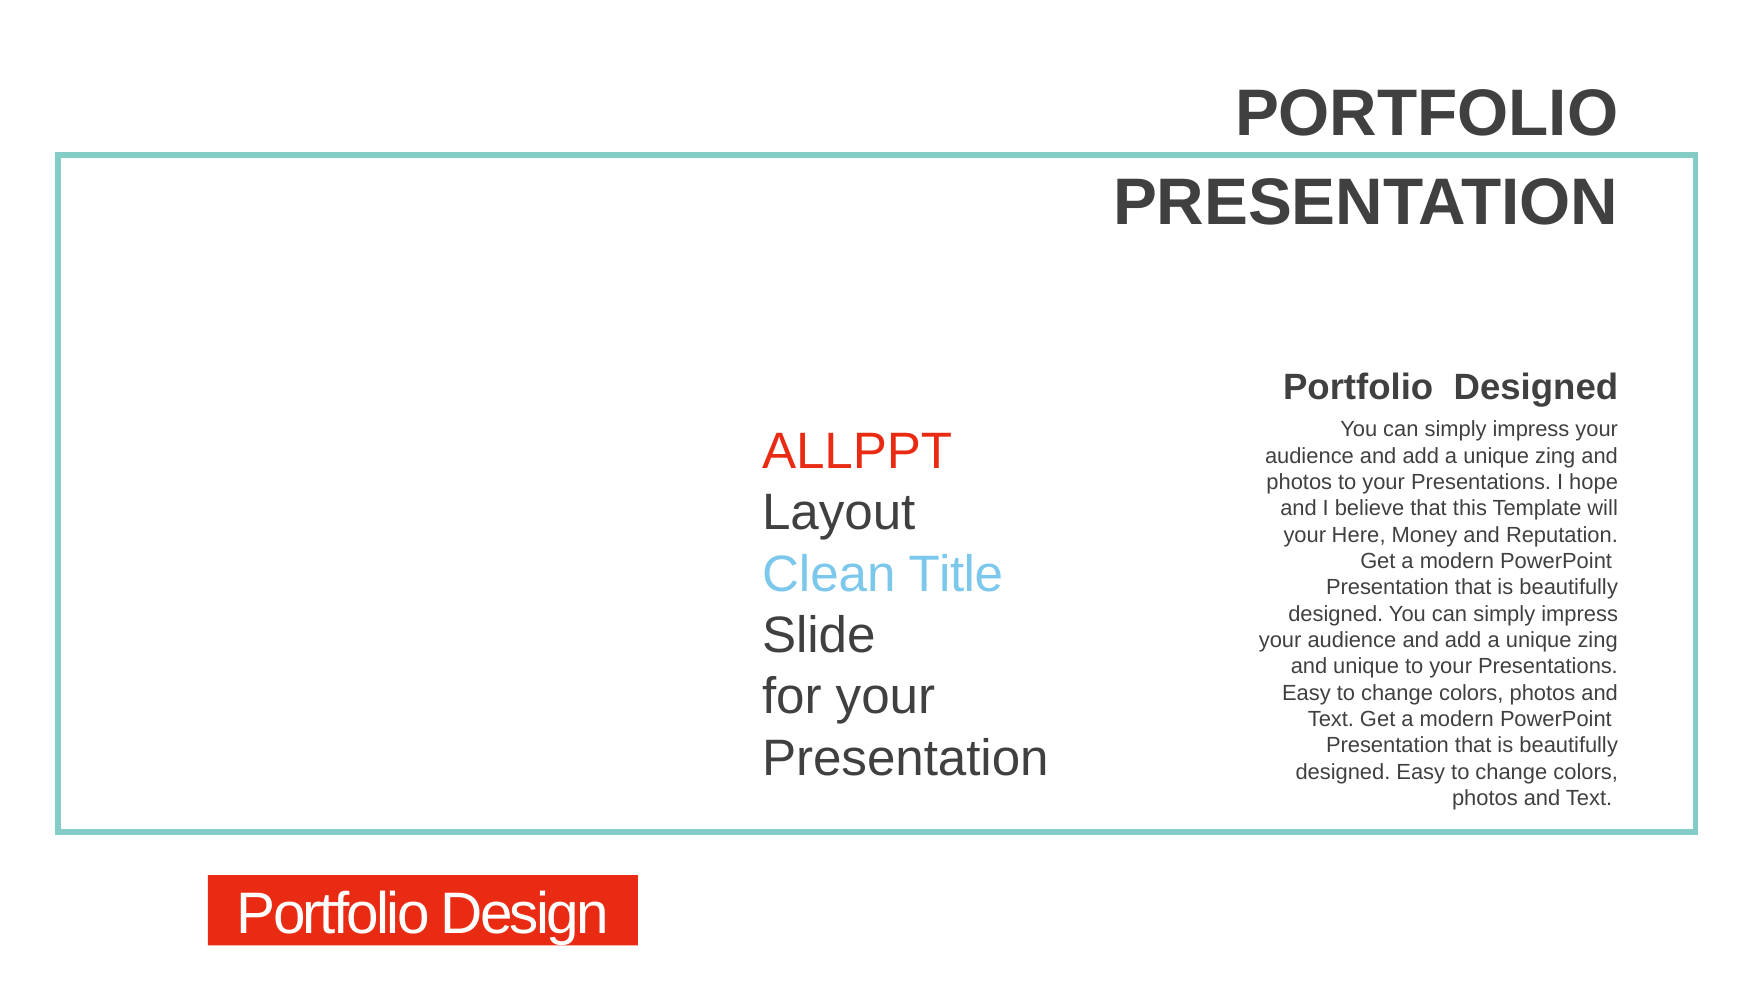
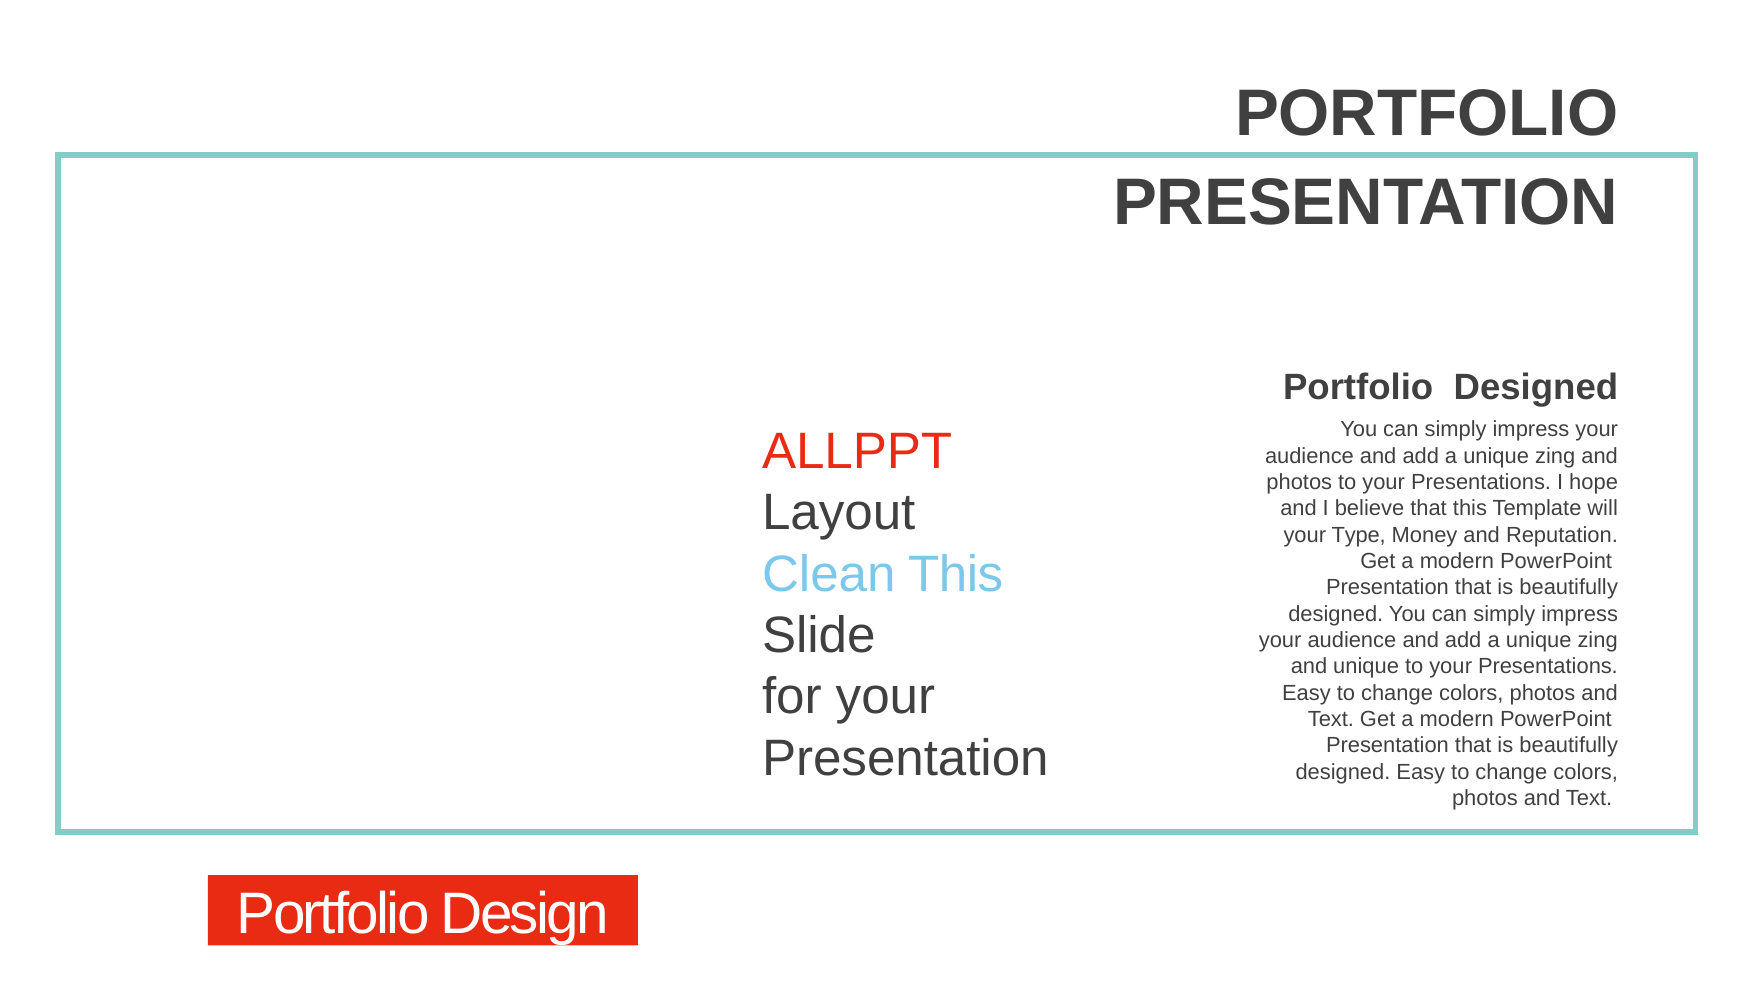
Here: Here -> Type
Clean Title: Title -> This
